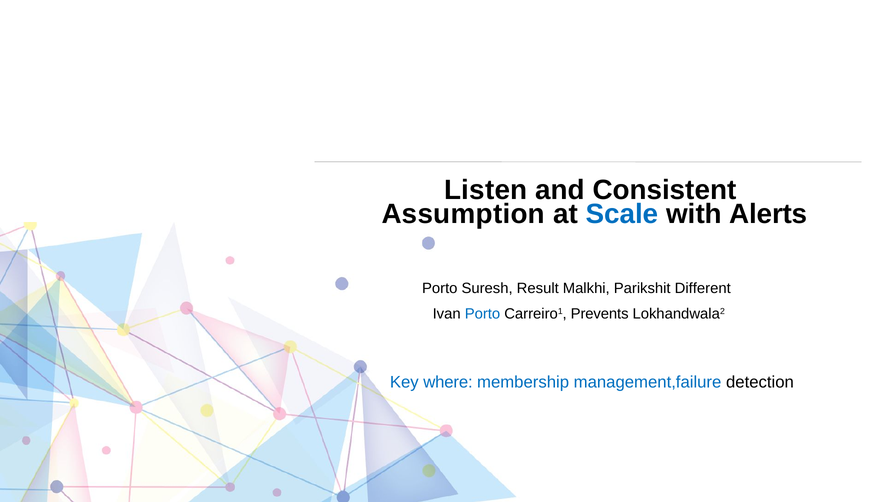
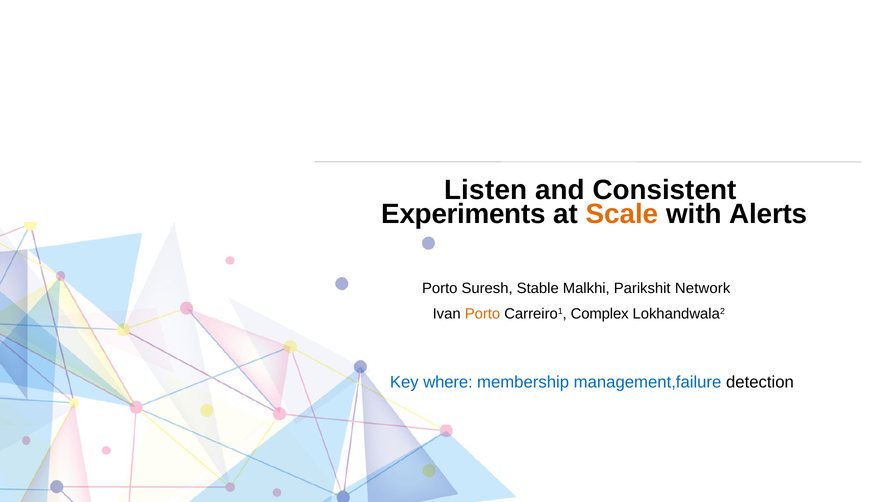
Assumption: Assumption -> Experiments
Scale colour: blue -> orange
Result: Result -> Stable
Different: Different -> Network
Porto at (482, 314) colour: blue -> orange
Prevents: Prevents -> Complex
